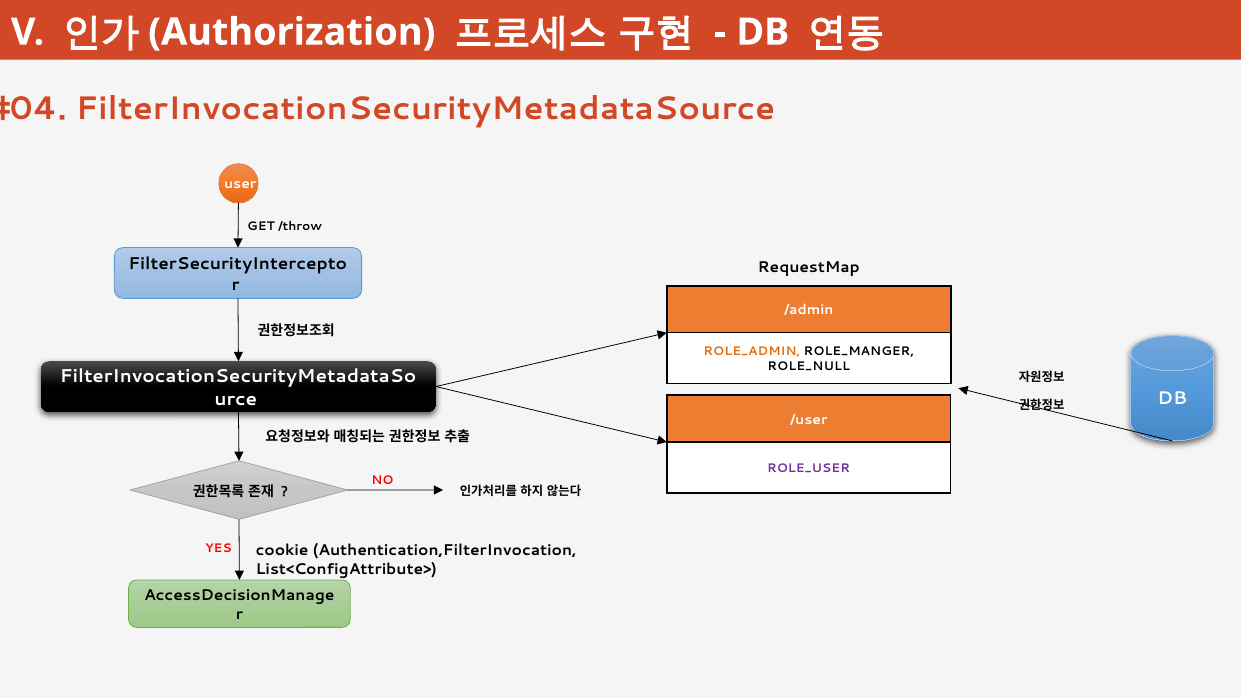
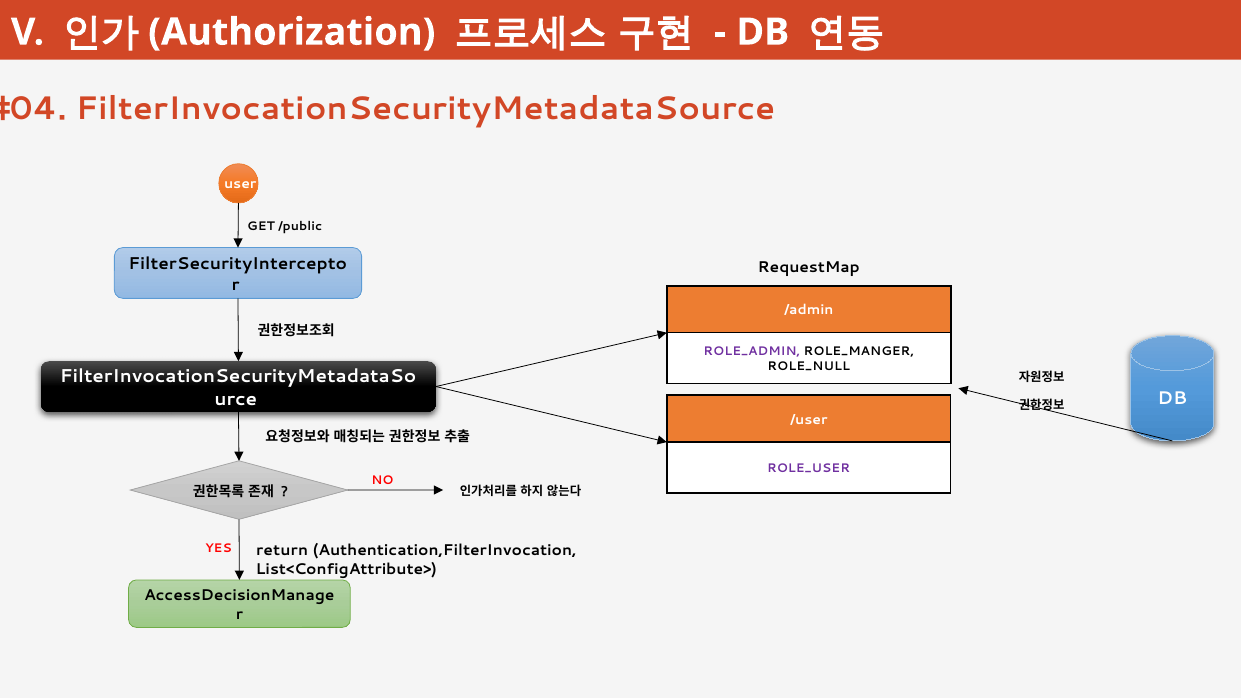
/throw: /throw -> /public
ROLE_ADMIN colour: orange -> purple
cookie: cookie -> return
